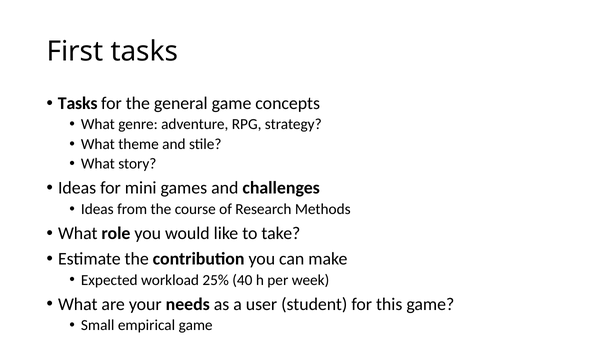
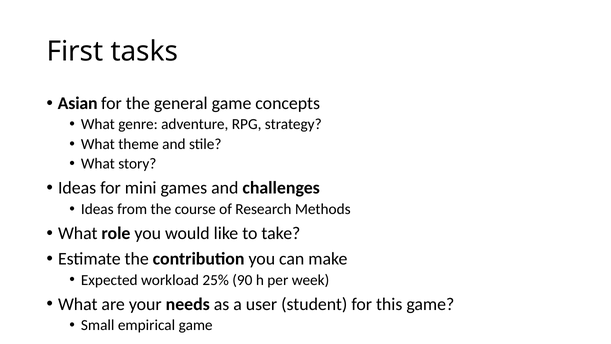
Tasks at (78, 103): Tasks -> Asian
40: 40 -> 90
